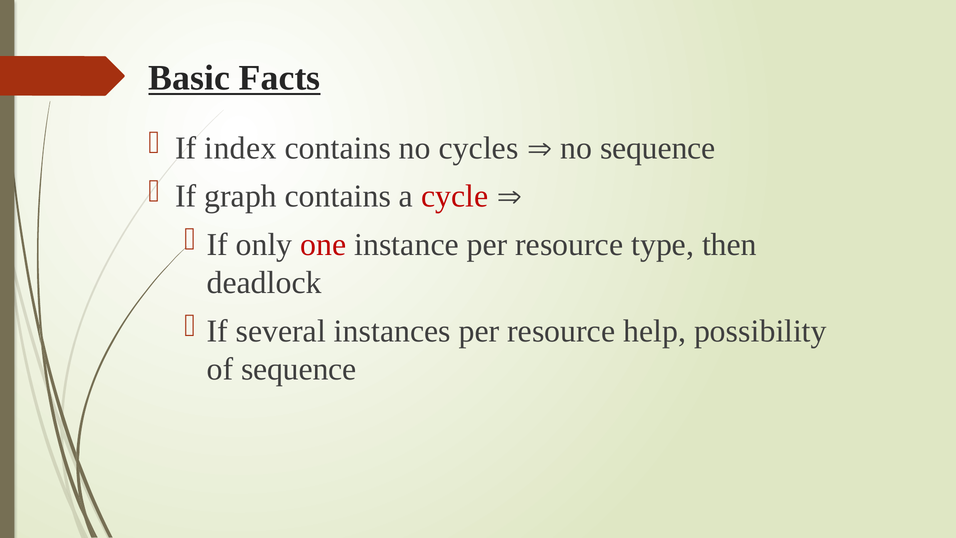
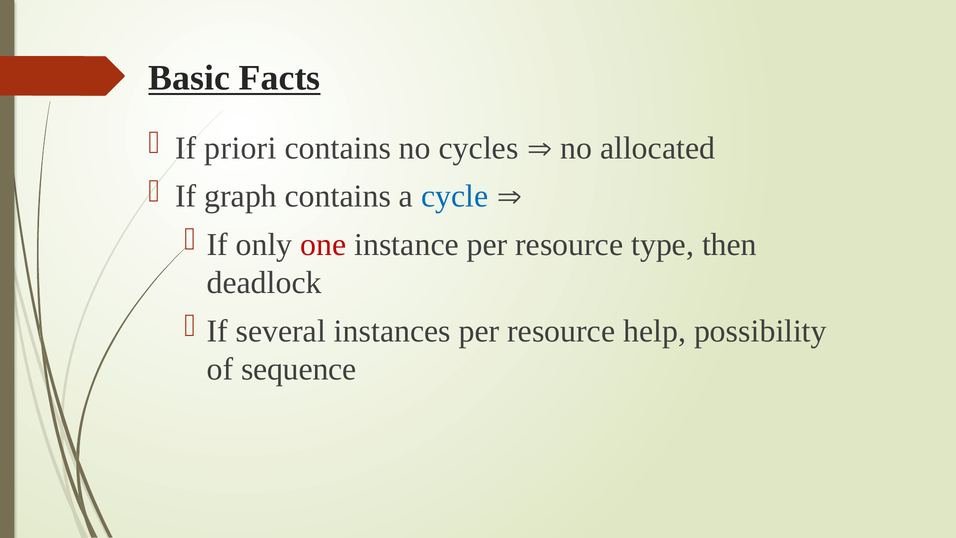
index: index -> priori
no sequence: sequence -> allocated
cycle colour: red -> blue
